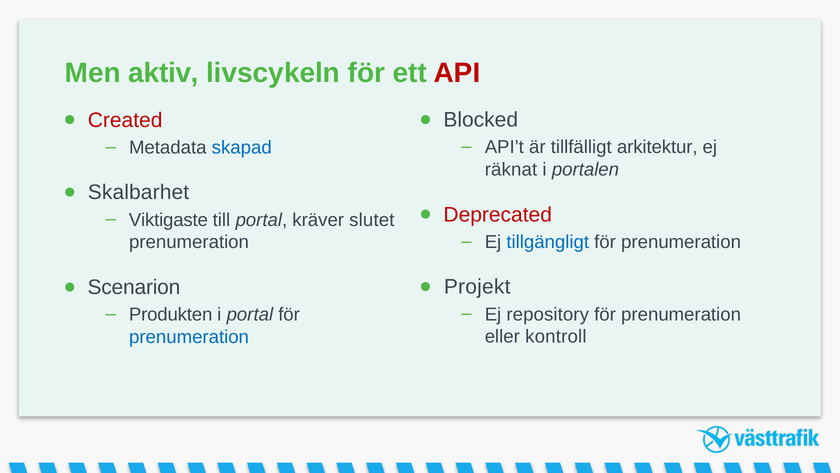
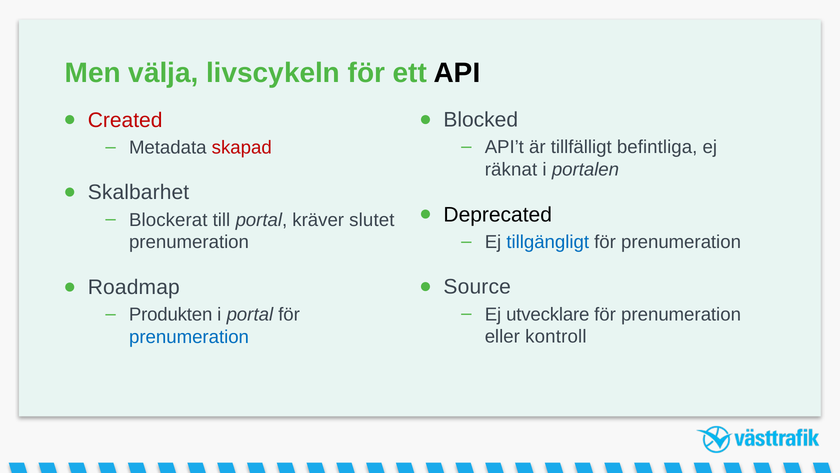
aktiv: aktiv -> välja
API colour: red -> black
arkitektur: arkitektur -> befintliga
skapad colour: blue -> red
Deprecated colour: red -> black
Viktigaste: Viktigaste -> Blockerat
Projekt: Projekt -> Source
Scenarion: Scenarion -> Roadmap
repository: repository -> utvecklare
